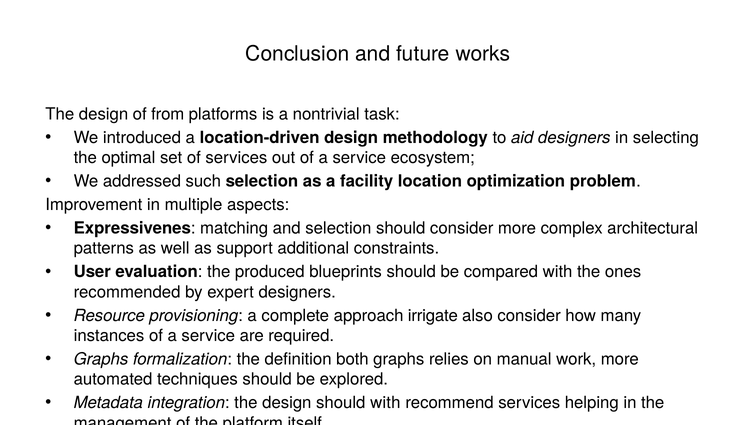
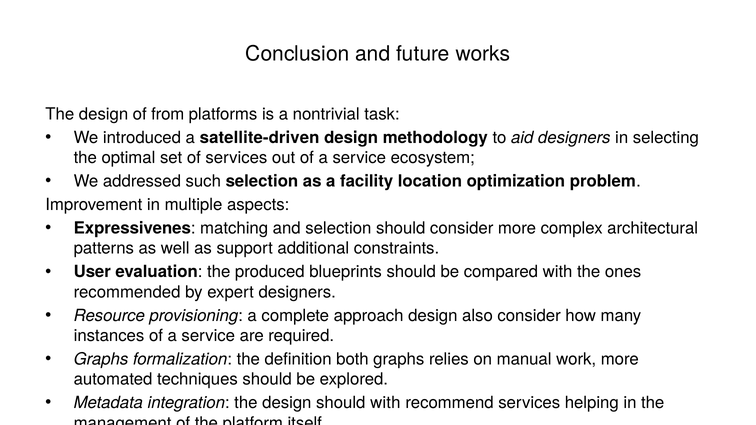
location-driven: location-driven -> satellite-driven
approach irrigate: irrigate -> design
